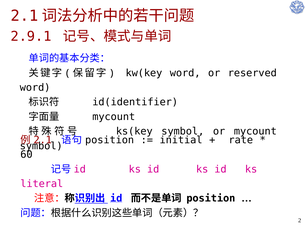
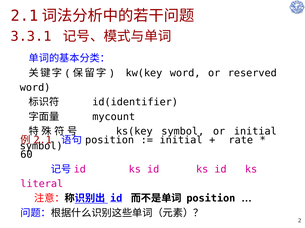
2.9.1: 2.9.1 -> 3.3.1
or mycount: mycount -> initial
